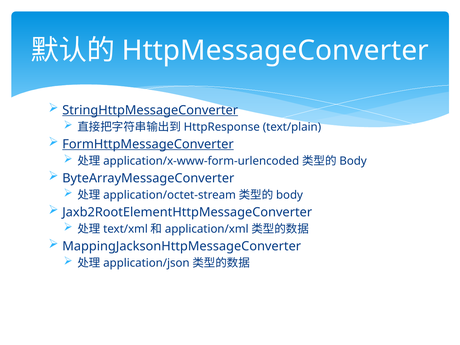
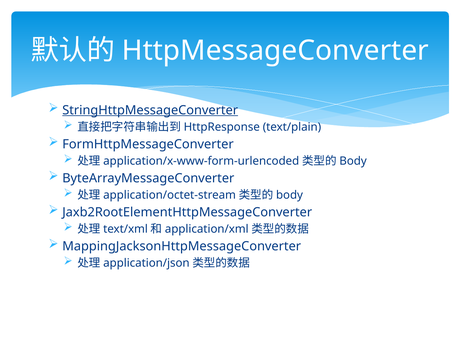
FormHttpMessageConverter underline: present -> none
